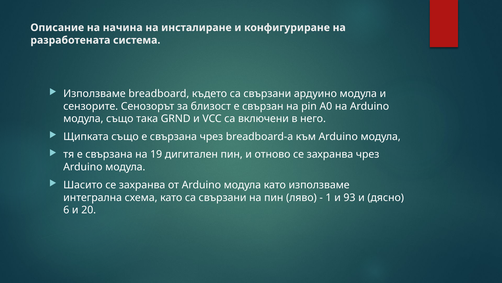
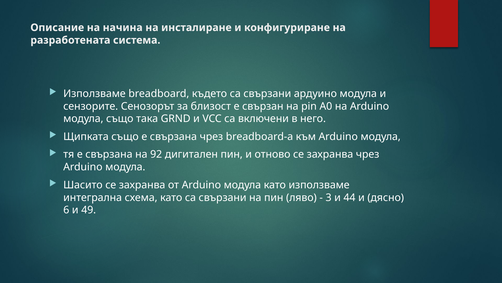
19: 19 -> 92
1: 1 -> 3
93: 93 -> 44
20: 20 -> 49
